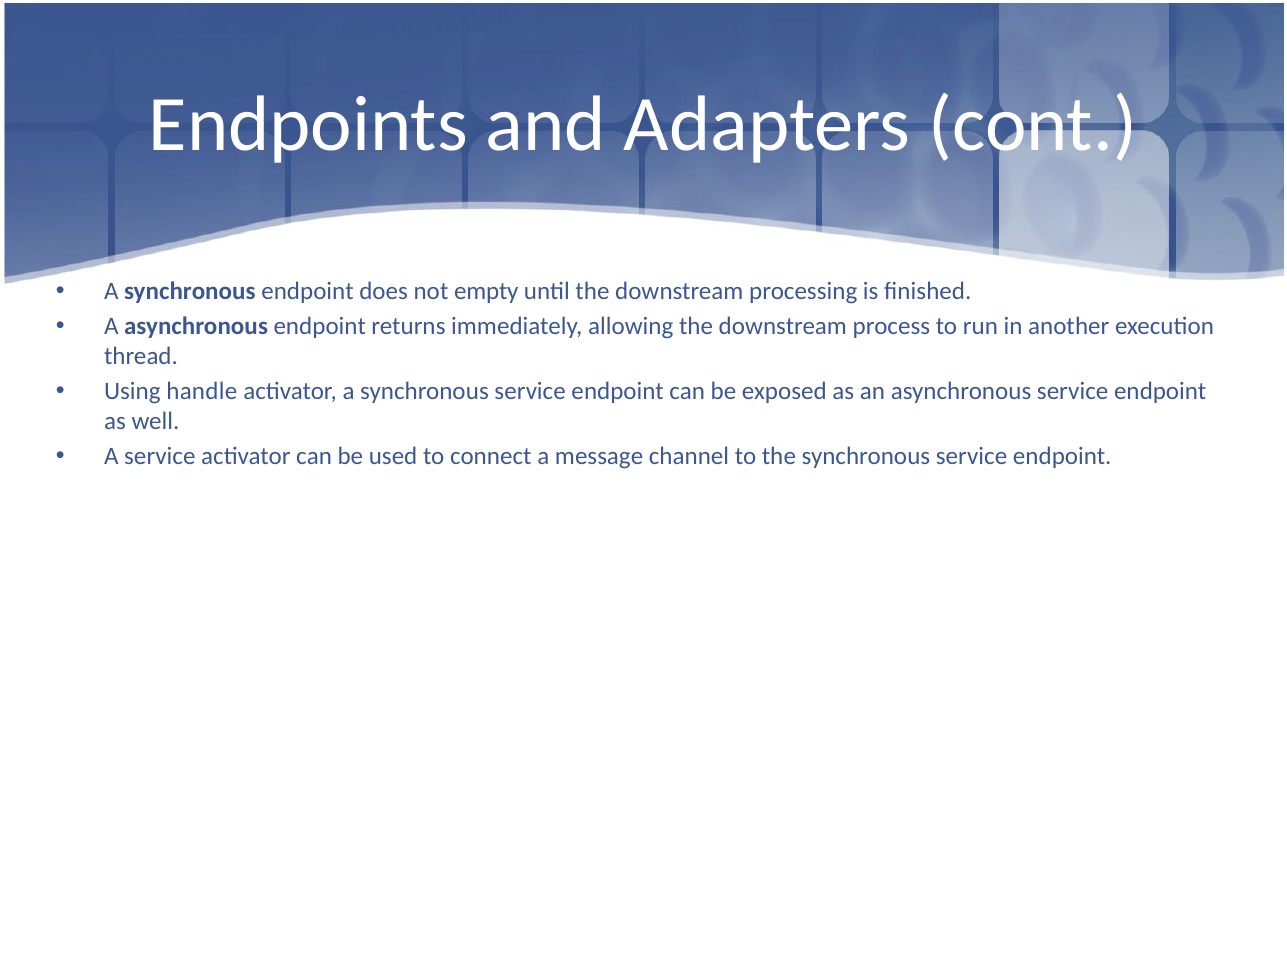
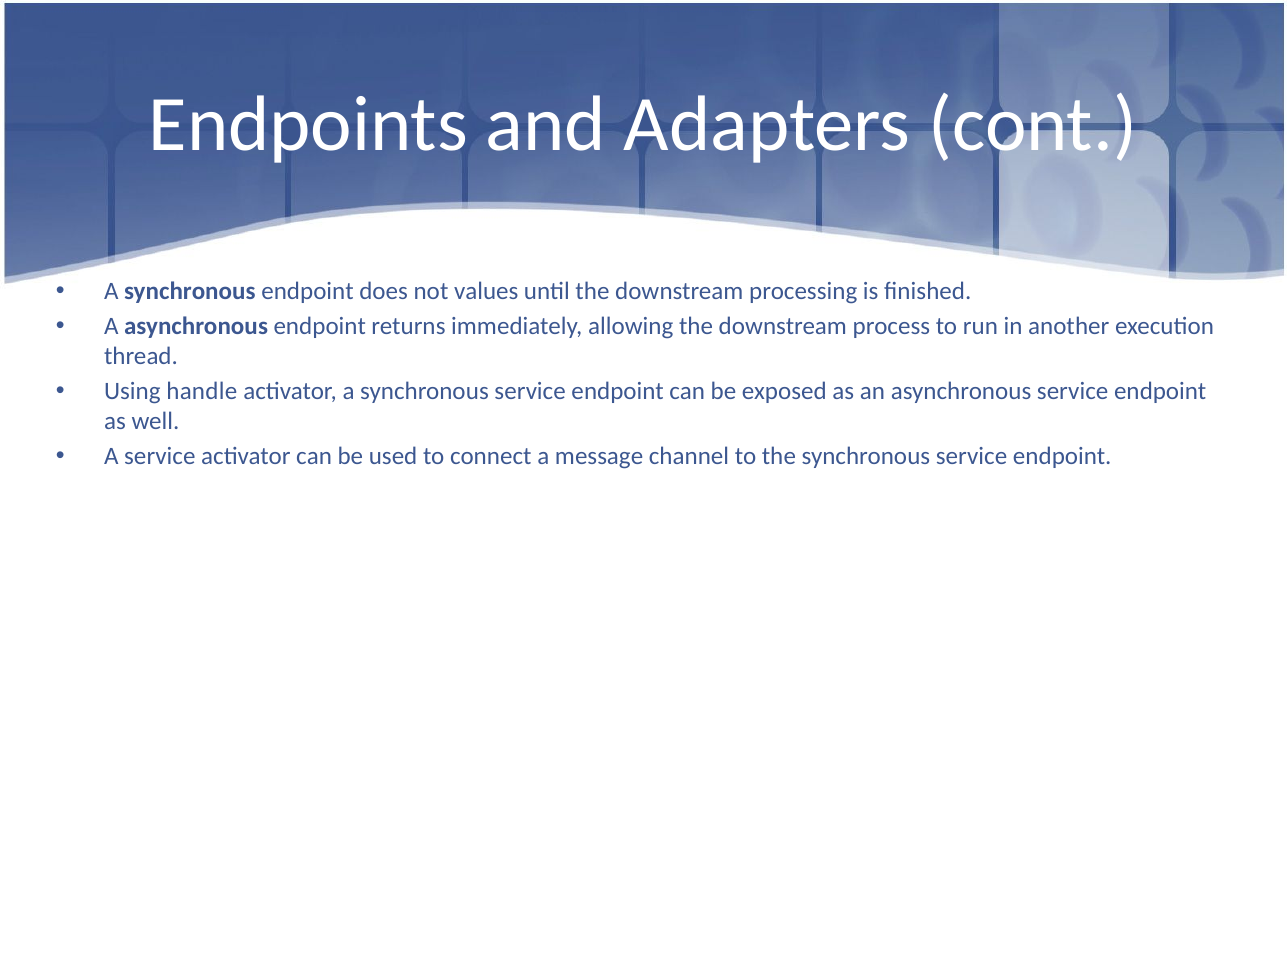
empty: empty -> values
